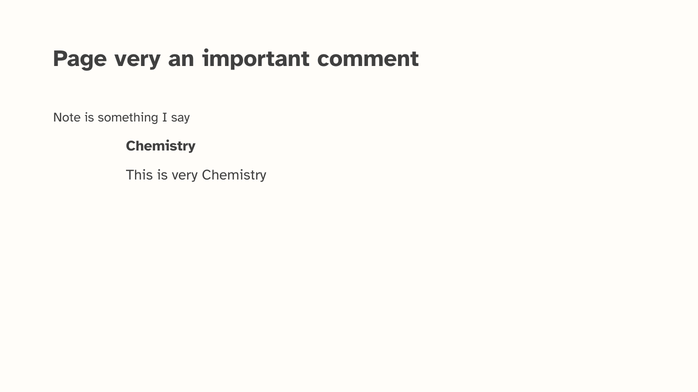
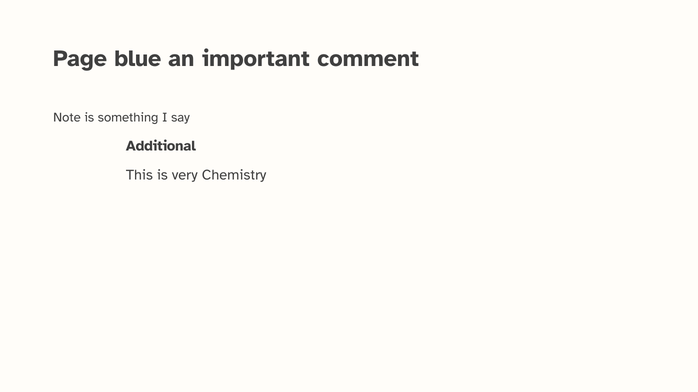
Page very: very -> blue
Chemistry at (161, 146): Chemistry -> Additional
